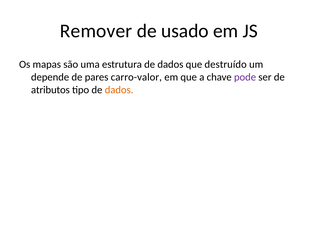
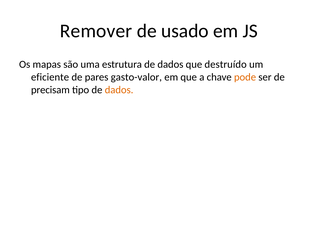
depende: depende -> eficiente
carro-valor: carro-valor -> gasto-valor
pode colour: purple -> orange
atributos: atributos -> precisam
